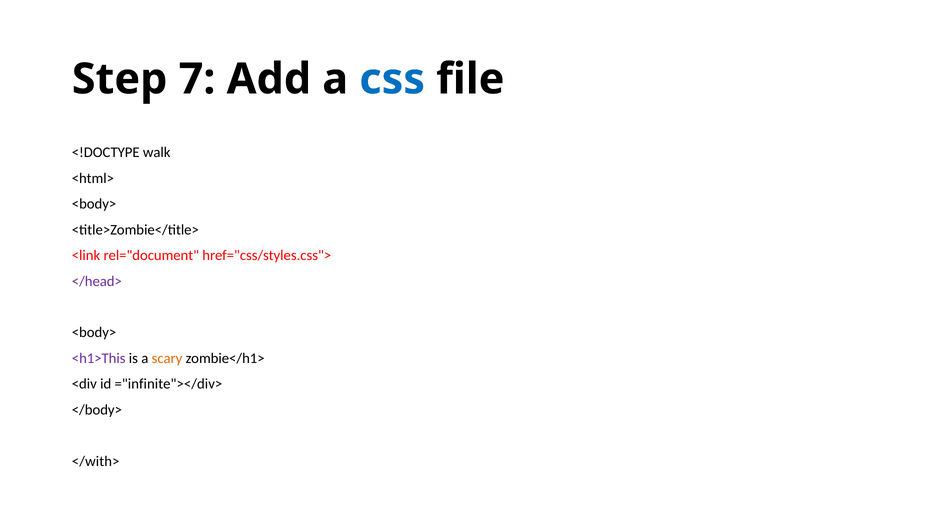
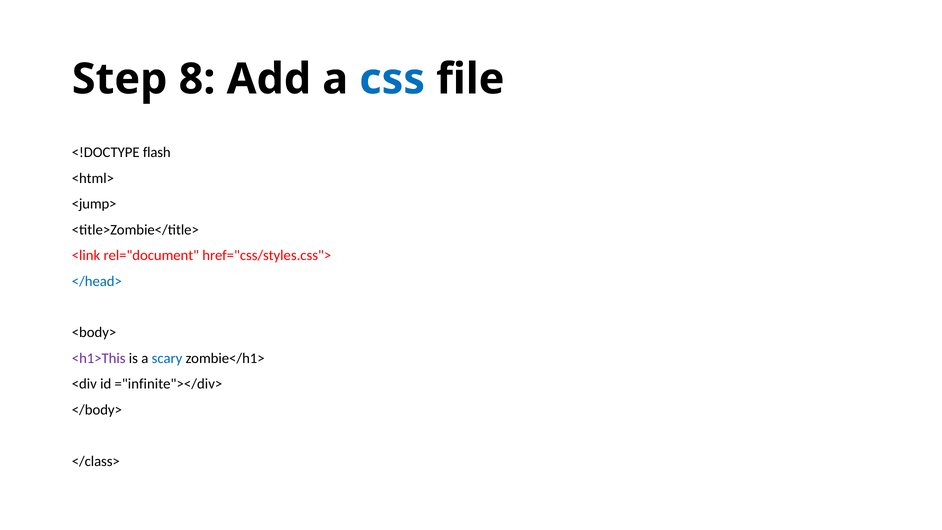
7: 7 -> 8
walk: walk -> flash
<body> at (94, 204): <body> -> <jump>
</head> colour: purple -> blue
scary colour: orange -> blue
</with>: </with> -> </class>
